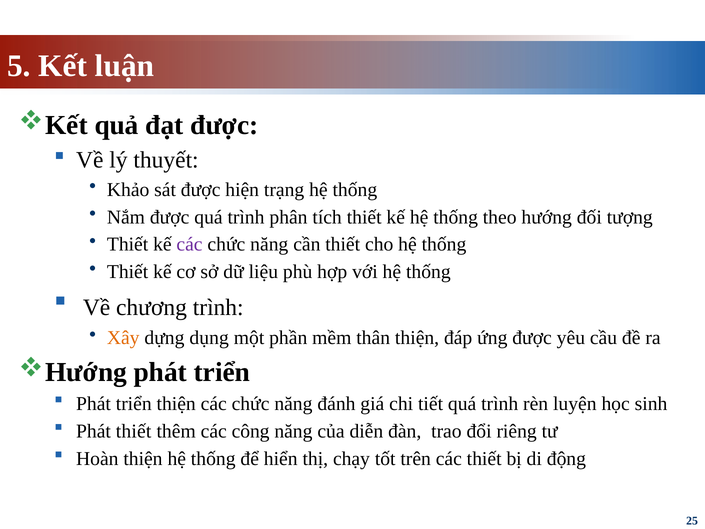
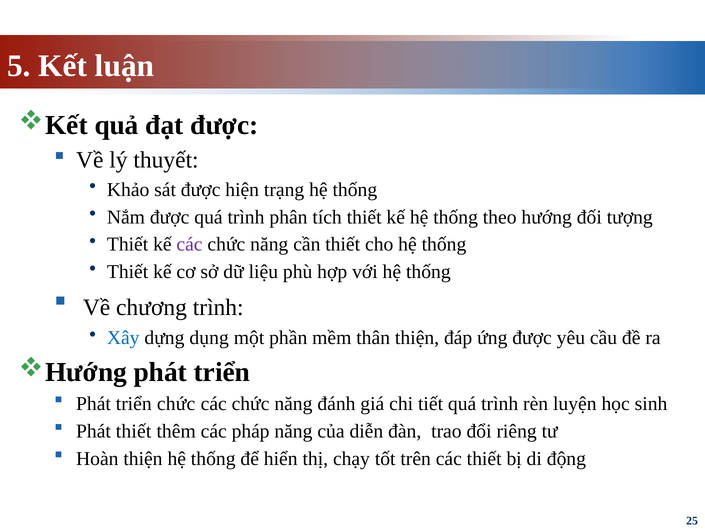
Xây colour: orange -> blue
triển thiện: thiện -> chức
công: công -> pháp
